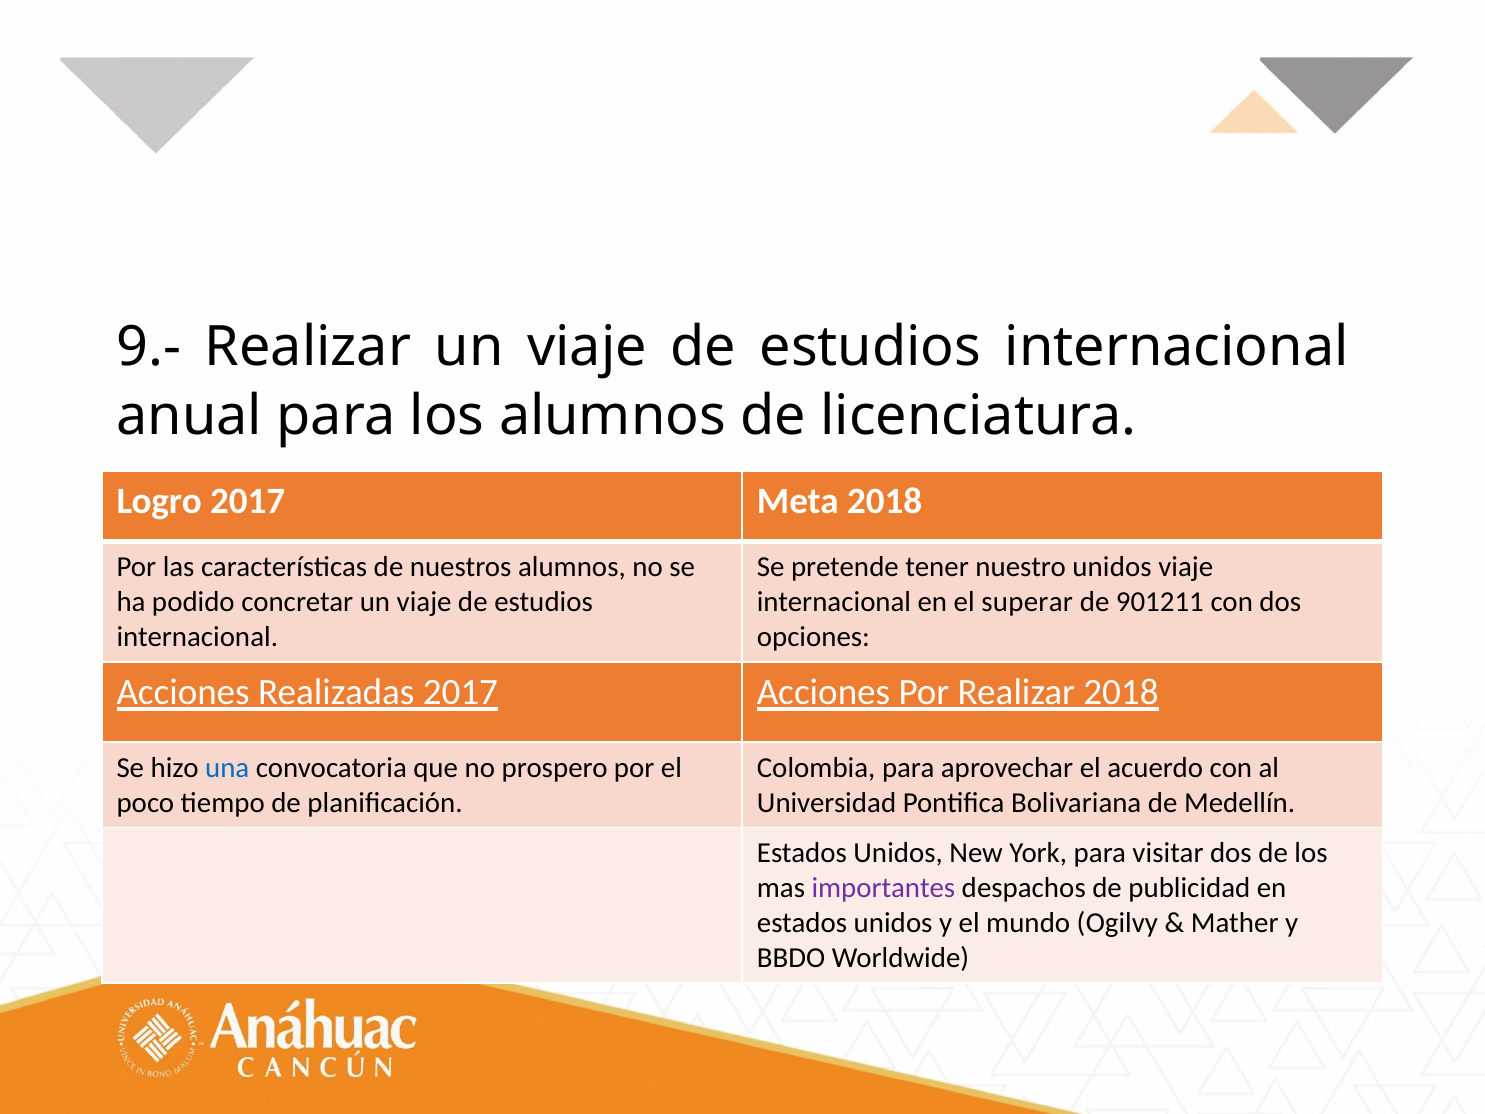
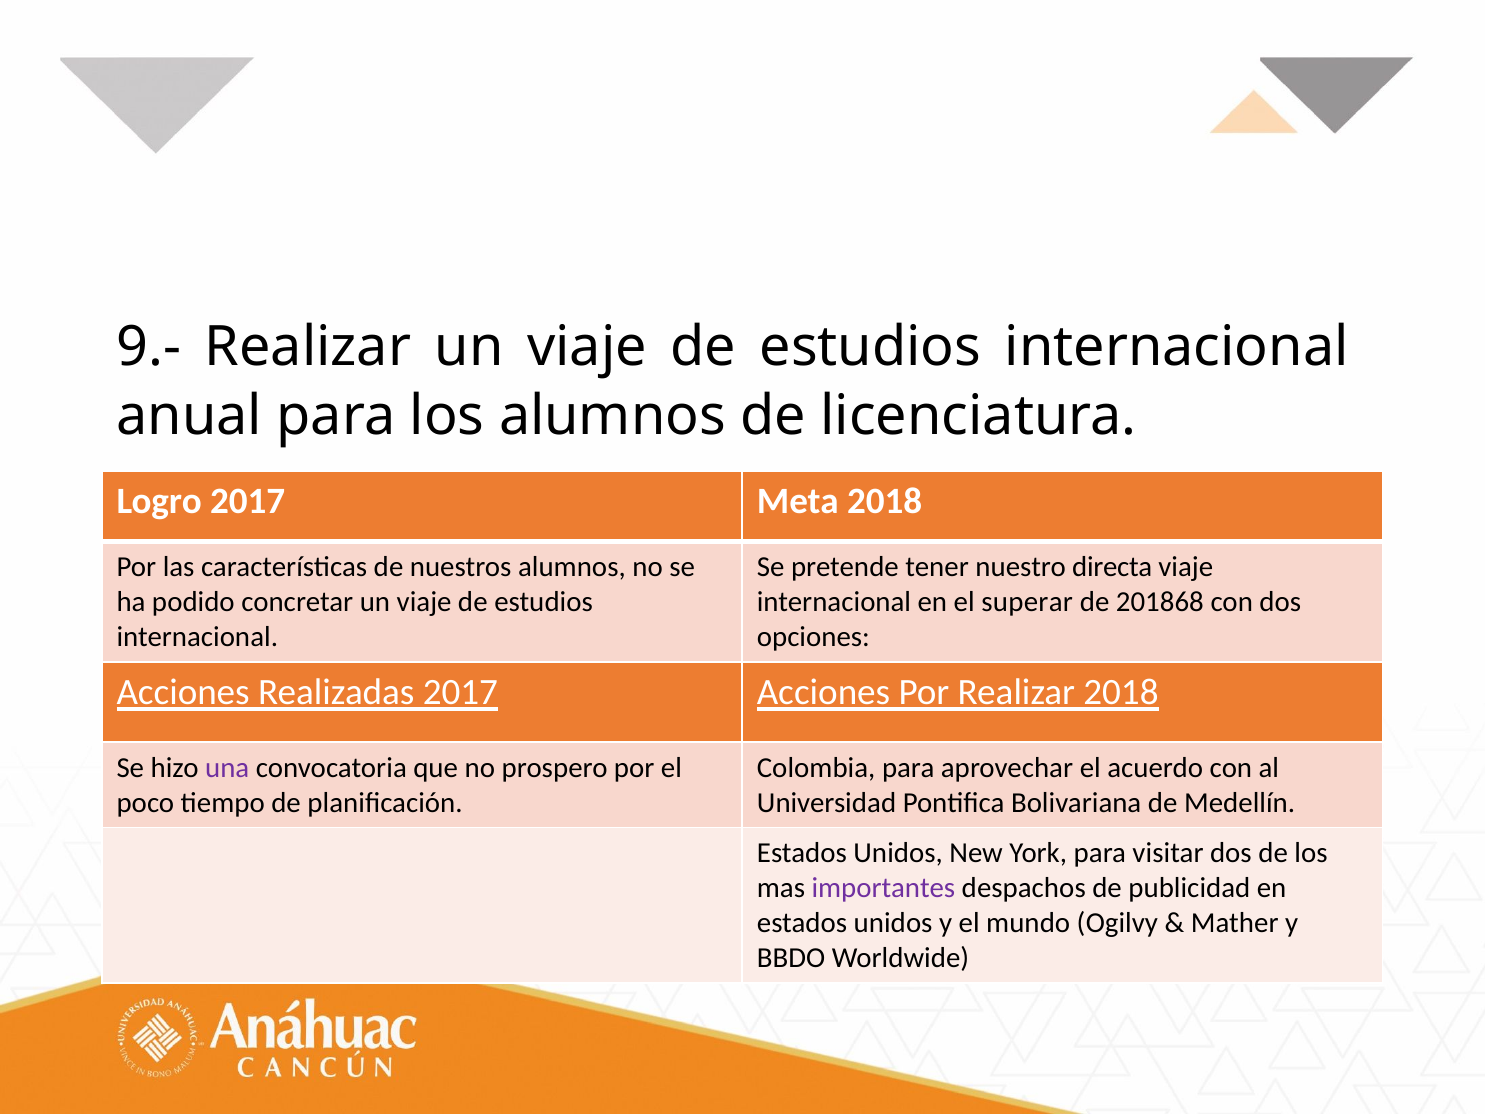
nuestro unidos: unidos -> directa
901211: 901211 -> 201868
una colour: blue -> purple
